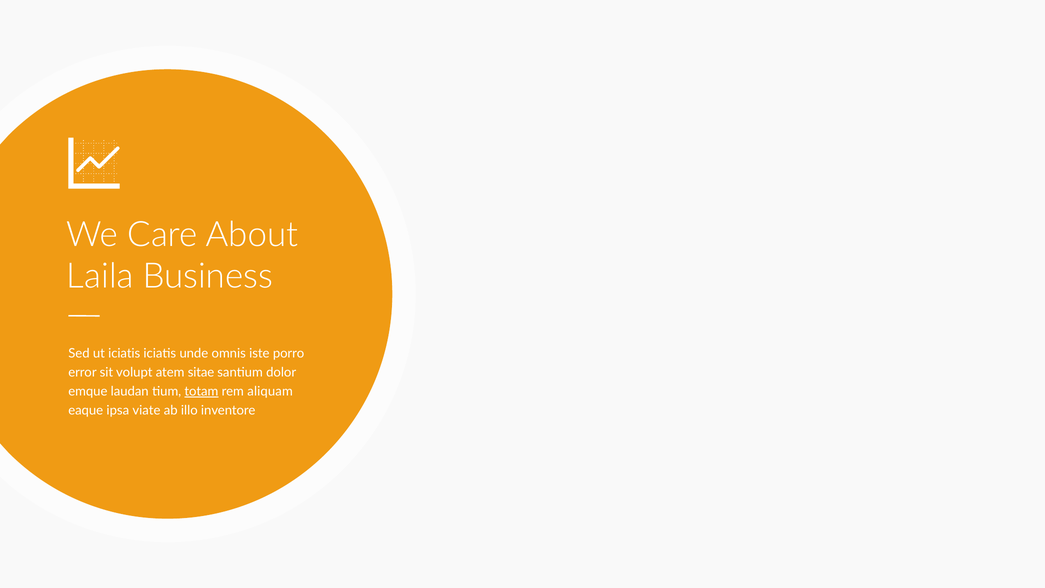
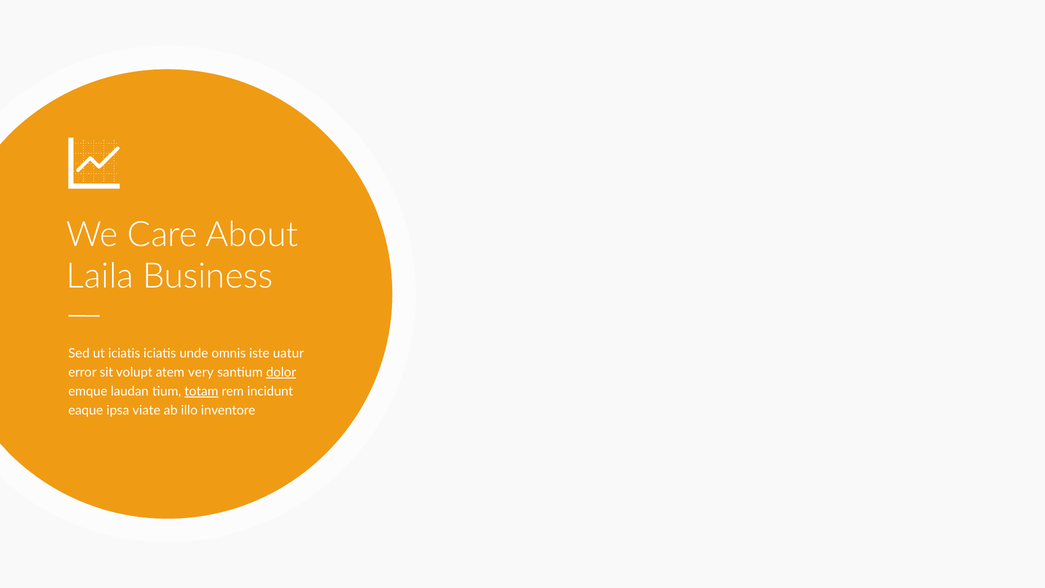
porro: porro -> uatur
sitae: sitae -> very
dolor underline: none -> present
aliquam: aliquam -> incidunt
